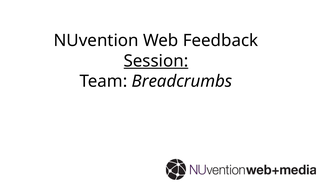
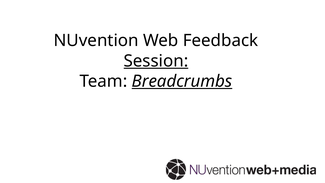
Breadcrumbs underline: none -> present
